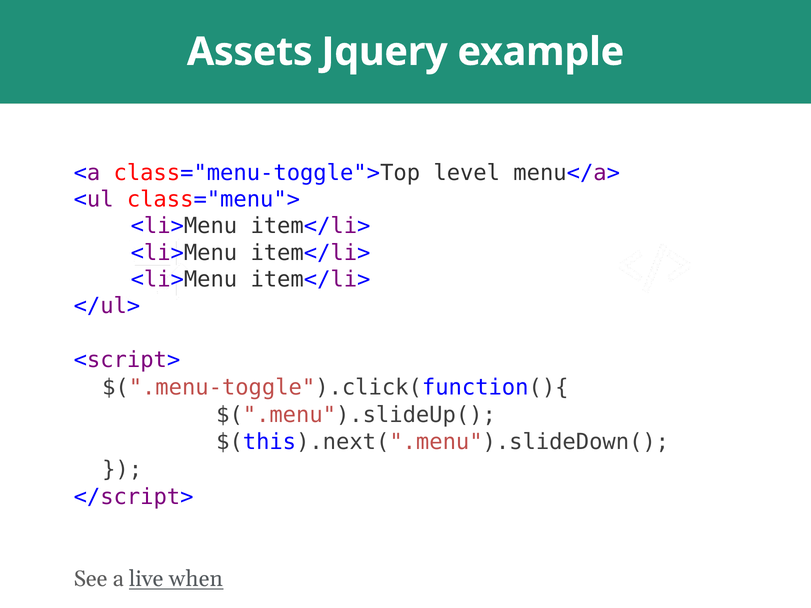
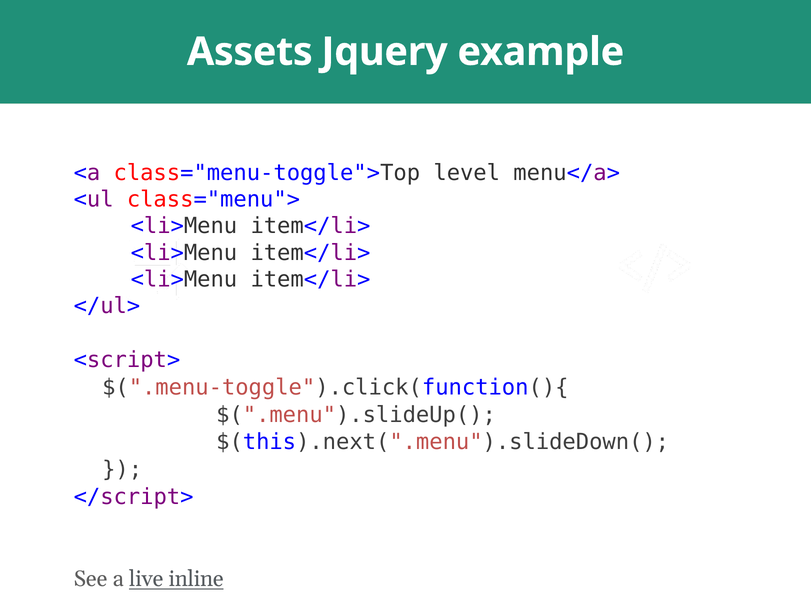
when: when -> inline
